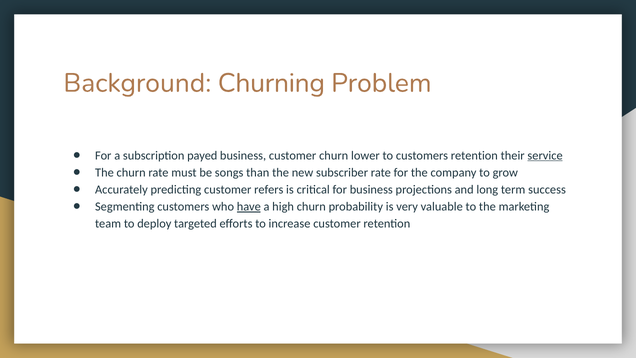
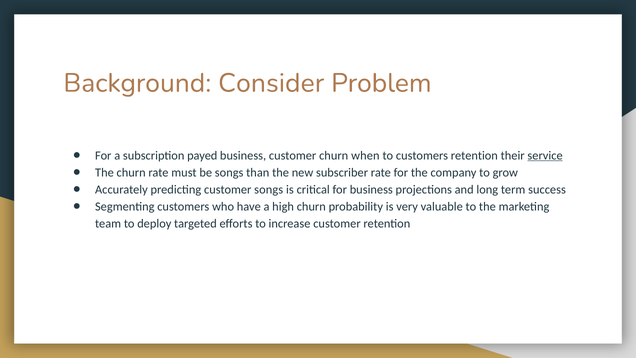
Churning: Churning -> Consider
lower: lower -> when
customer refers: refers -> songs
have underline: present -> none
